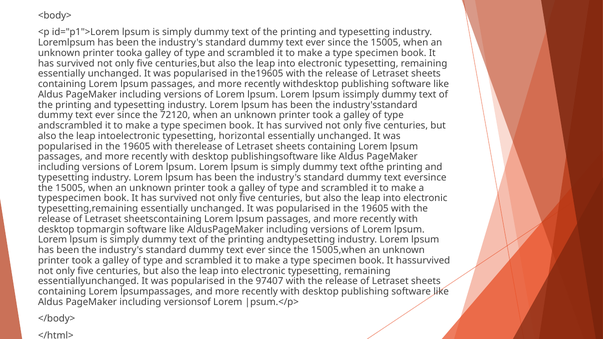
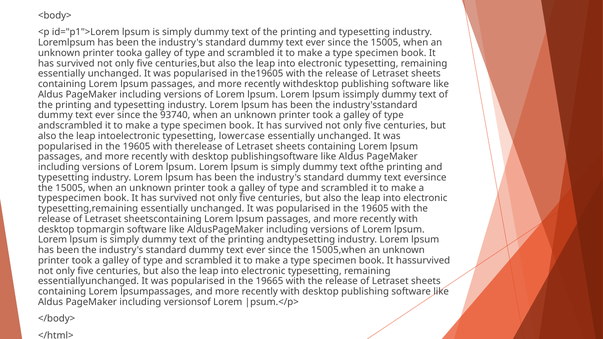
72120: 72120 -> 93740
horizontal: horizontal -> lowercase
97407: 97407 -> 19665
